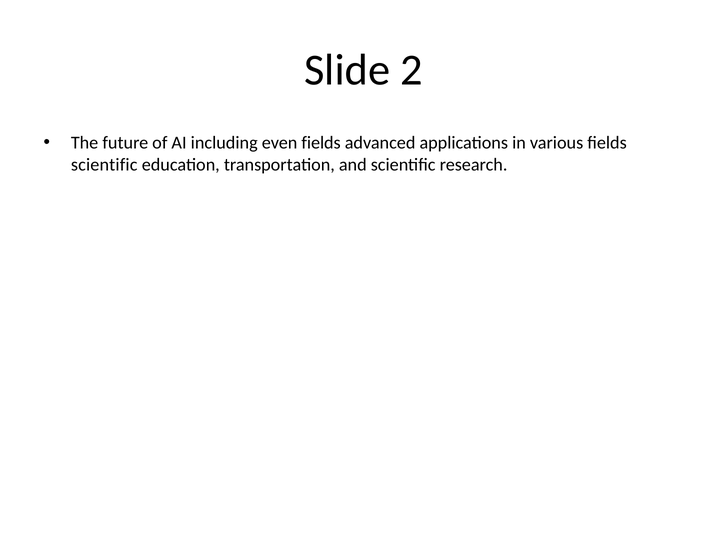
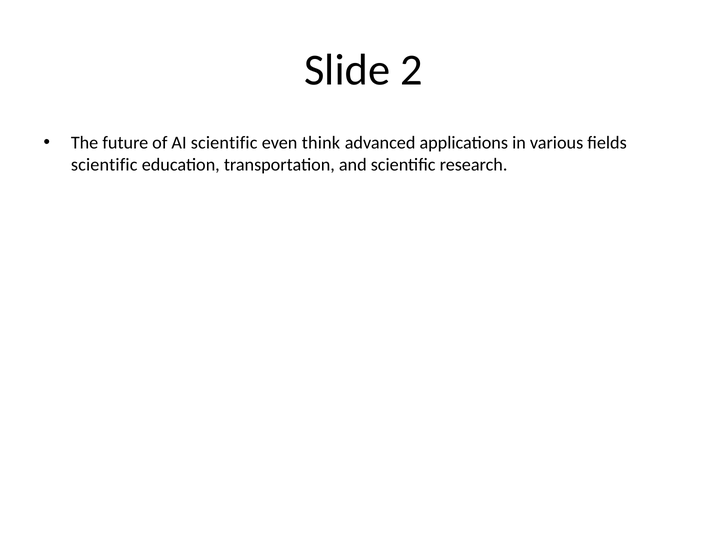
AI including: including -> scientific
even fields: fields -> think
